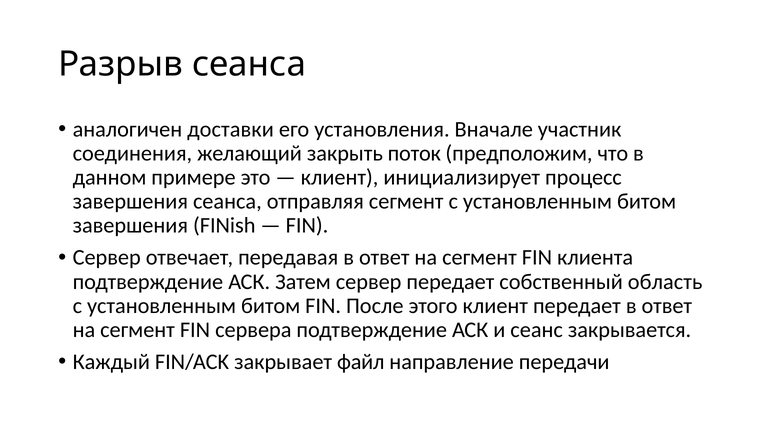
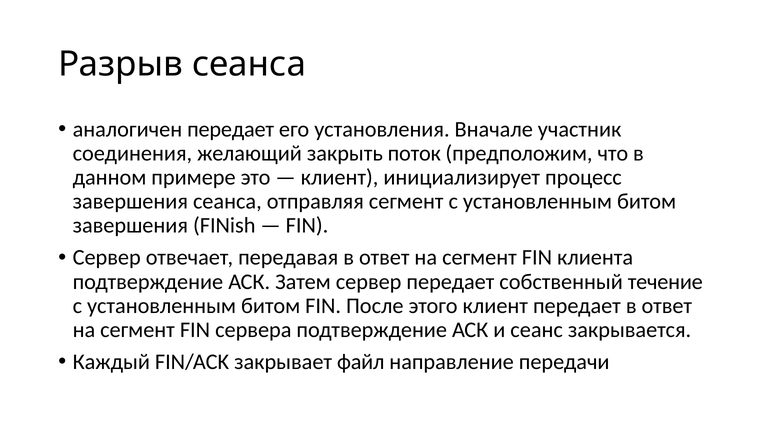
аналогичен доставки: доставки -> передает
область: область -> течение
